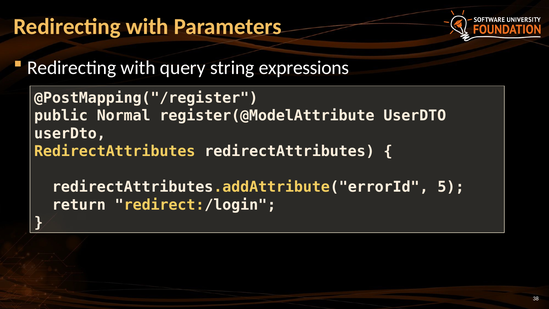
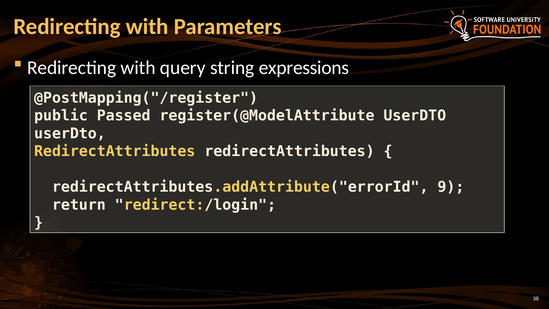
Normal: Normal -> Passed
5: 5 -> 9
